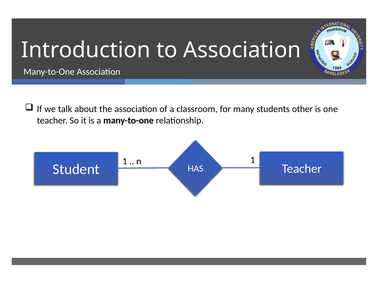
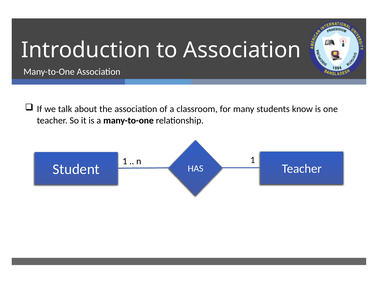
other: other -> know
